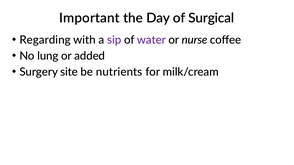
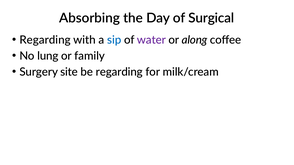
Important: Important -> Absorbing
sip colour: purple -> blue
nurse: nurse -> along
added: added -> family
be nutrients: nutrients -> regarding
